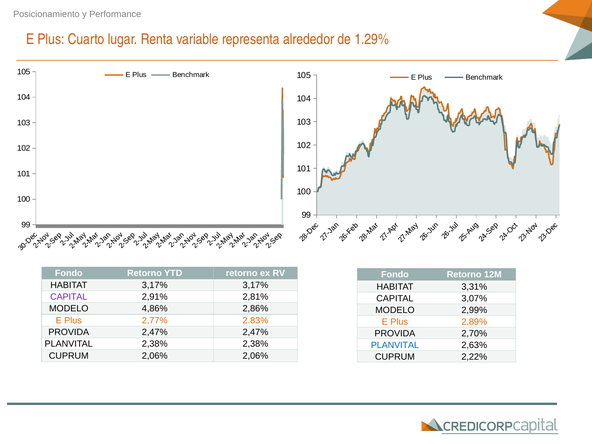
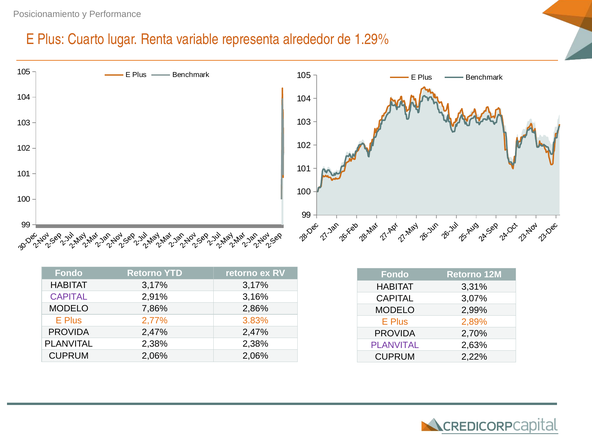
2,81%: 2,81% -> 3,16%
4,86%: 4,86% -> 7,86%
2.83%: 2.83% -> 3.83%
PLANVITAL at (395, 345) colour: blue -> purple
